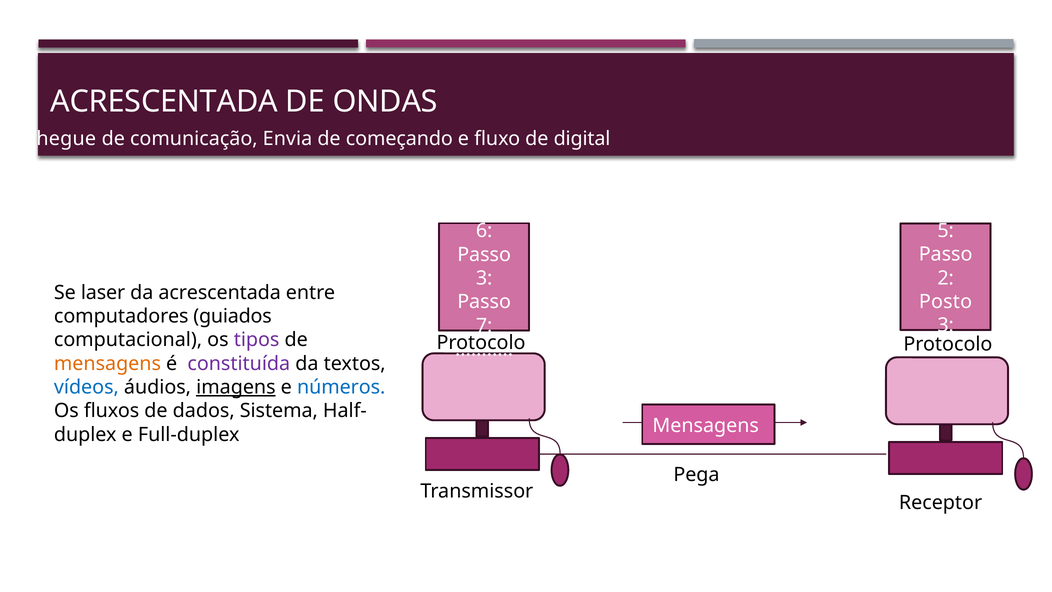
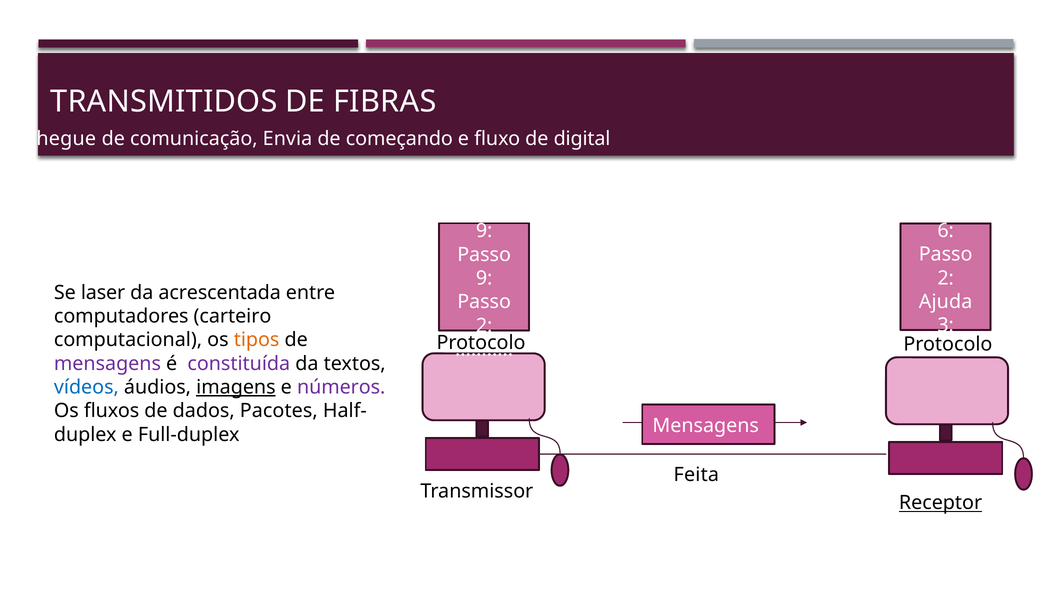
ACRESCENTADA at (164, 102): ACRESCENTADA -> TRANSMITIDOS
ONDAS: ONDAS -> FIBRAS
5: 5 -> 6
6 at (484, 231): 6 -> 9
3 at (484, 278): 3 -> 9
Posto: Posto -> Ajuda
guiados: guiados -> carteiro
7 at (484, 326): 7 -> 2
tipos colour: purple -> orange
mensagens at (107, 363) colour: orange -> purple
números colour: blue -> purple
Sistema: Sistema -> Pacotes
Pega: Pega -> Feita
Receptor underline: none -> present
